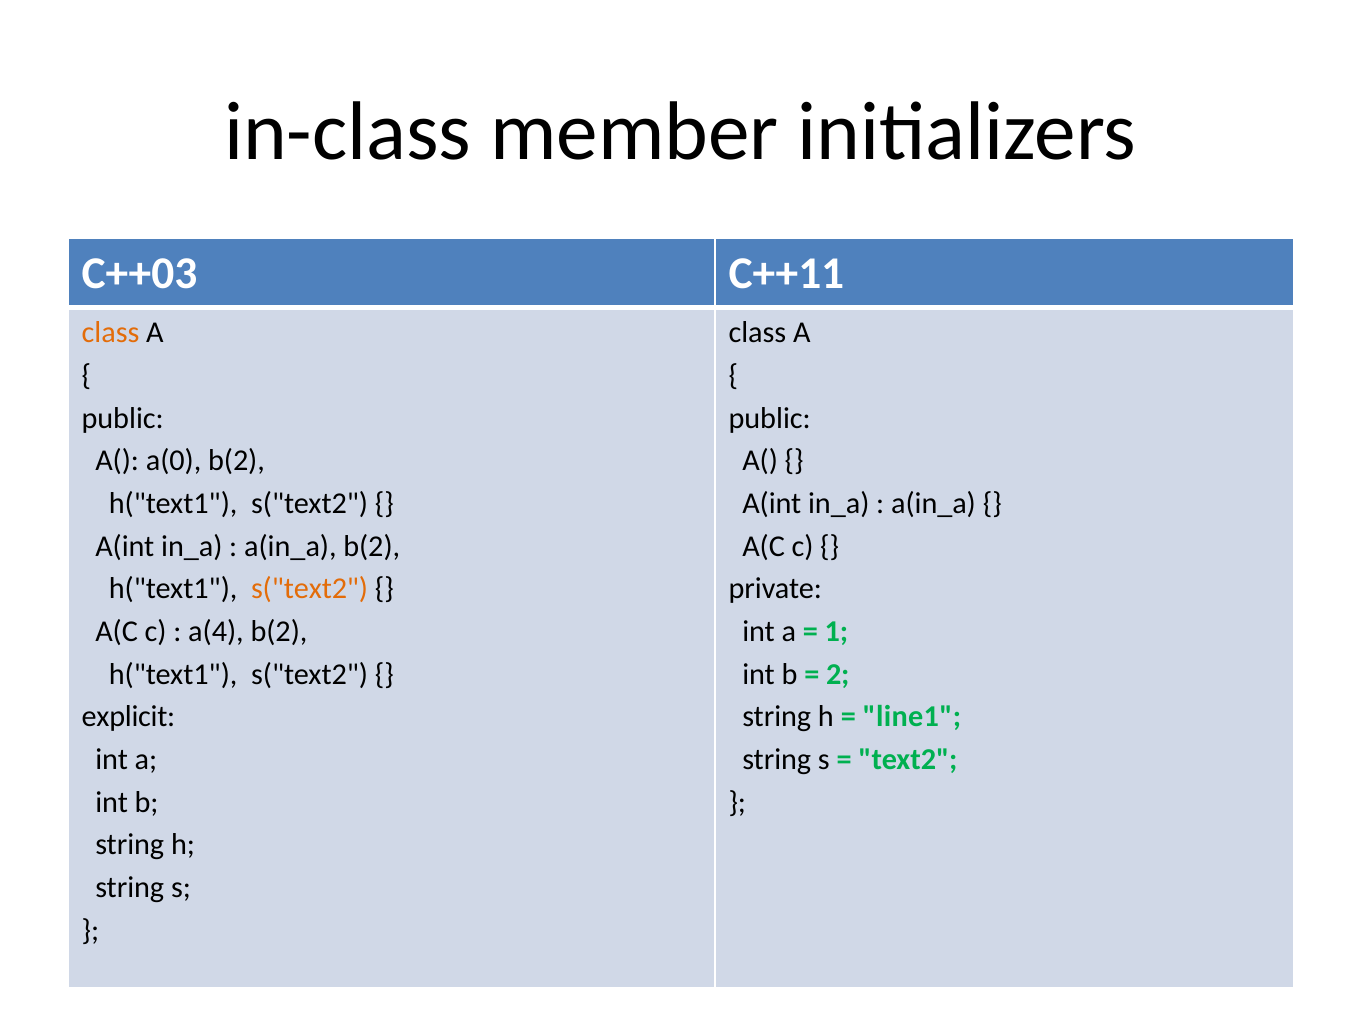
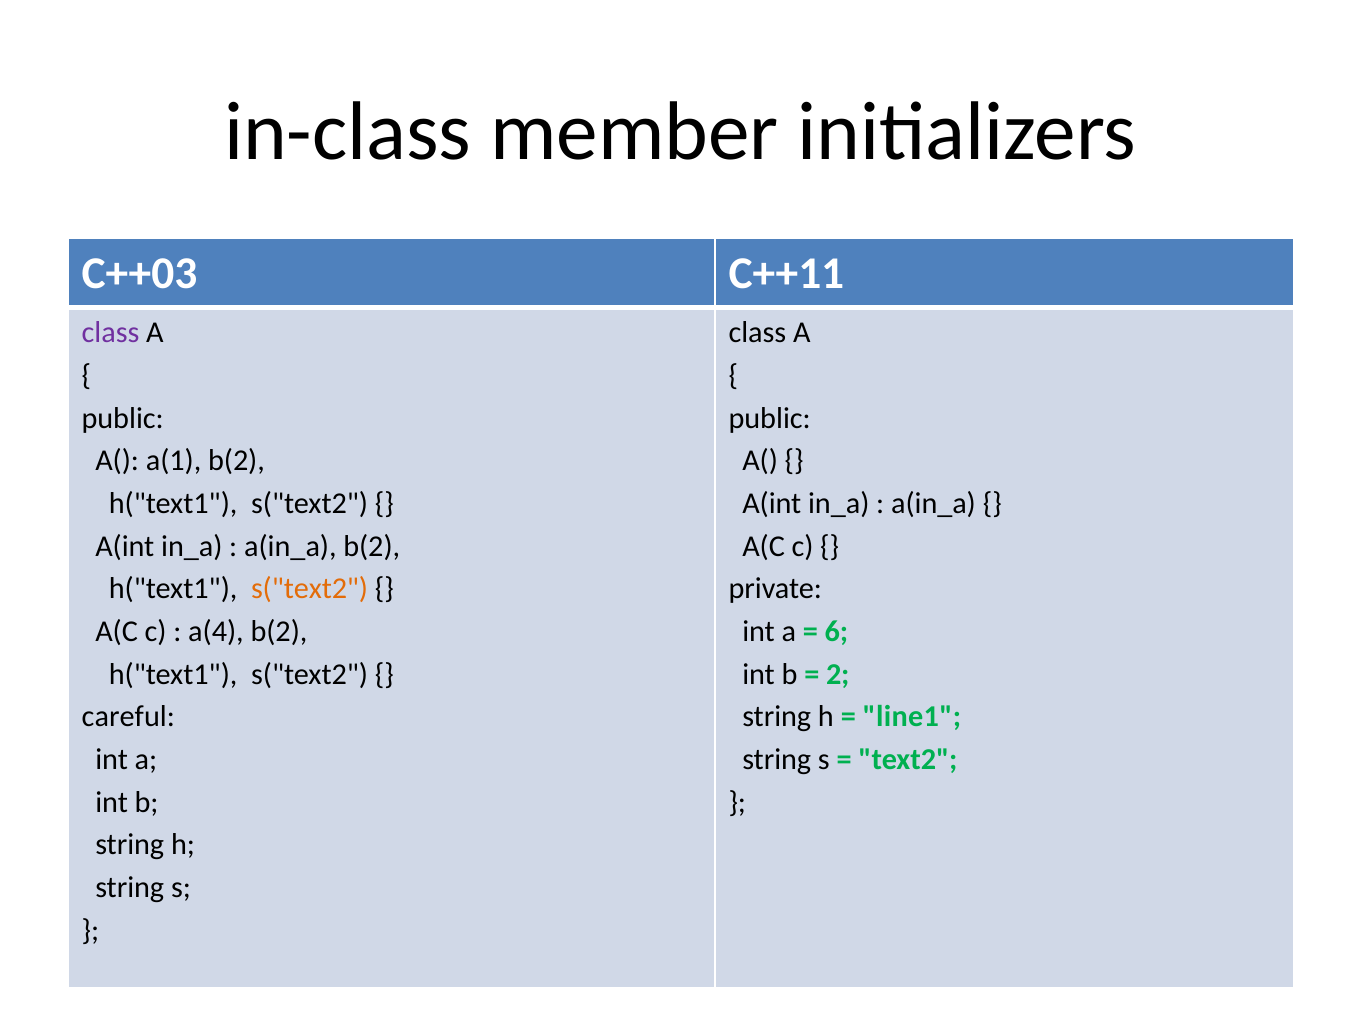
class at (111, 333) colour: orange -> purple
a(0: a(0 -> a(1
1: 1 -> 6
explicit: explicit -> careful
